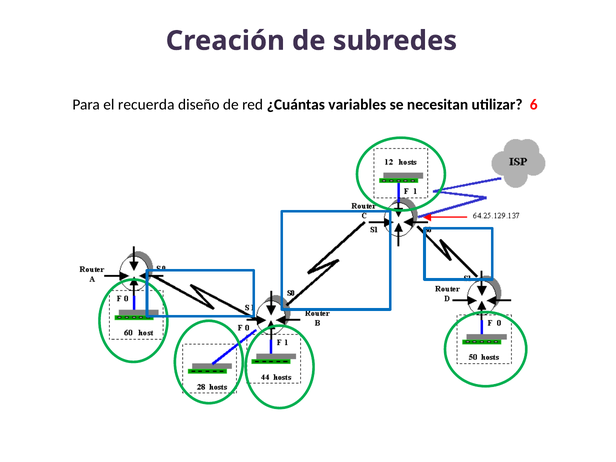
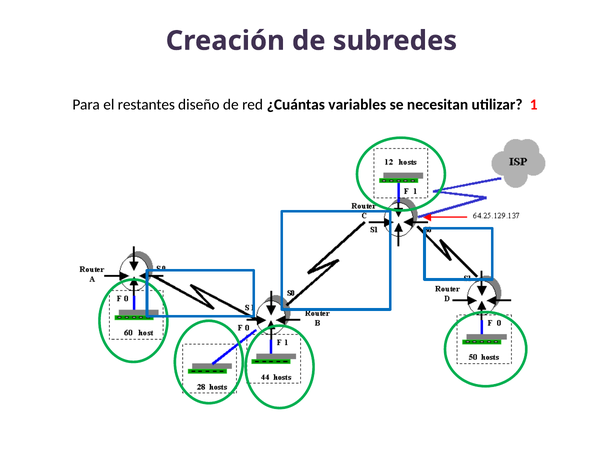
recuerda: recuerda -> restantes
6: 6 -> 1
